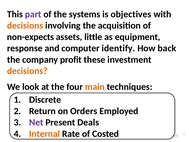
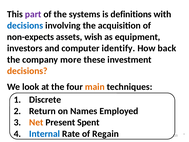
objectives: objectives -> definitions
decisions at (25, 25) colour: orange -> blue
little: little -> wish
response: response -> investors
profit: profit -> more
Orders: Orders -> Names
Net colour: purple -> orange
Deals: Deals -> Spent
Internal colour: orange -> blue
Costed: Costed -> Regain
